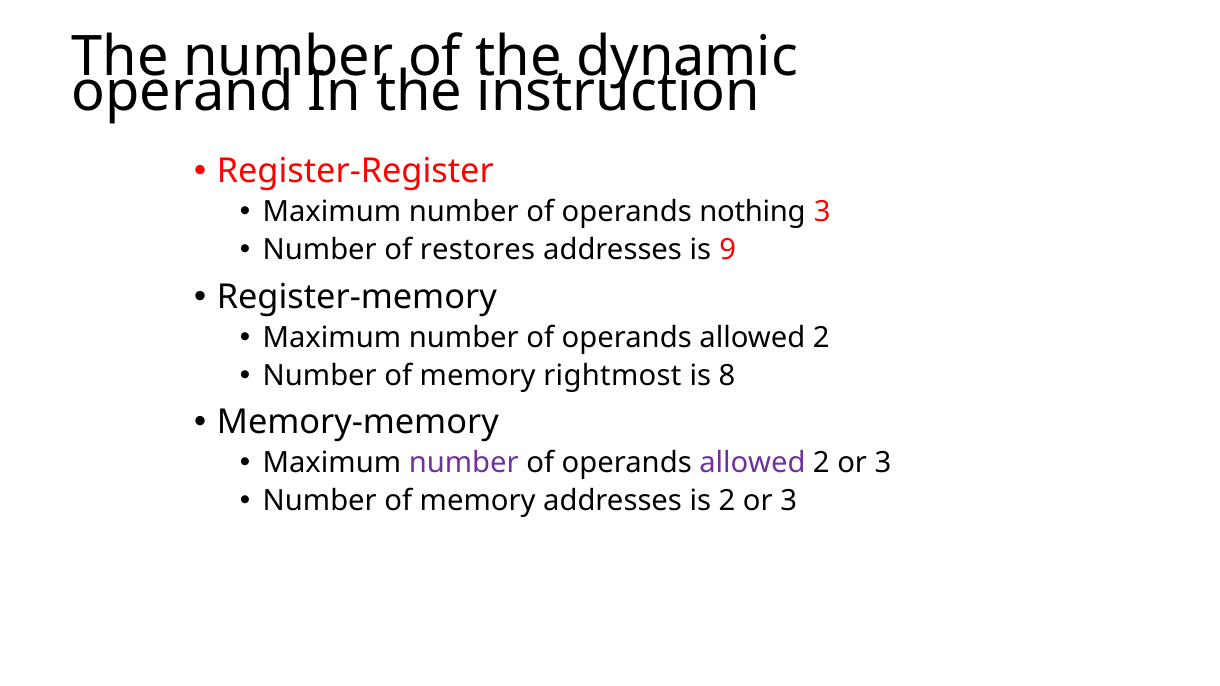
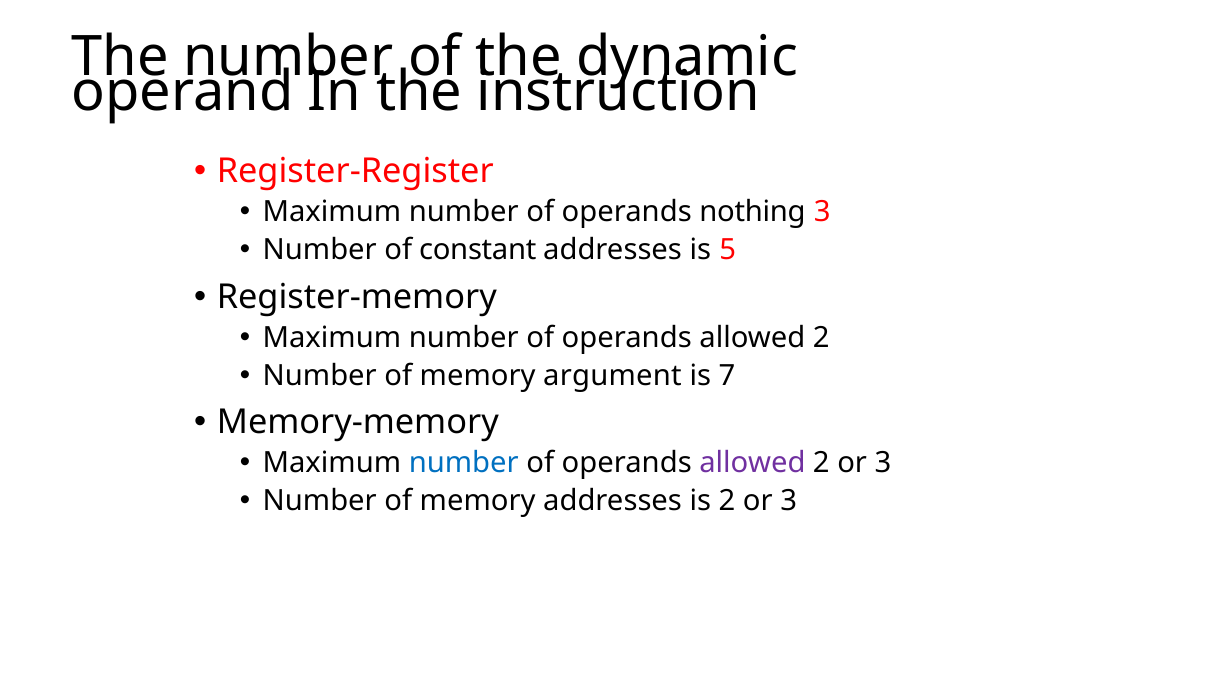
restores: restores -> constant
9: 9 -> 5
rightmost: rightmost -> argument
8: 8 -> 7
number at (464, 463) colour: purple -> blue
